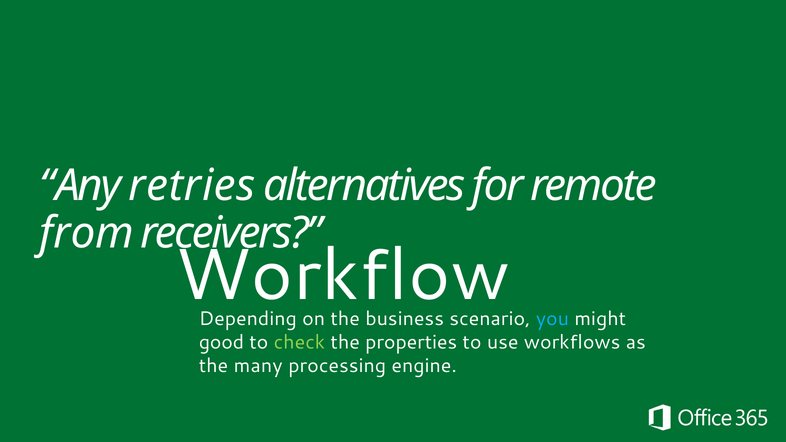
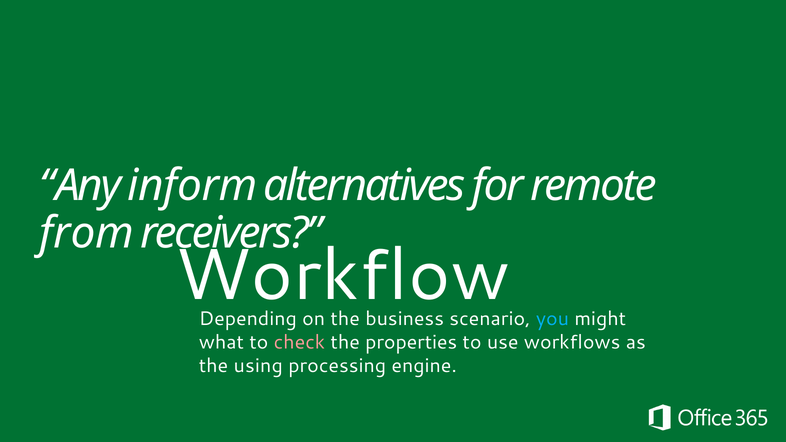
retries: retries -> inform
good: good -> what
check colour: light green -> pink
many: many -> using
